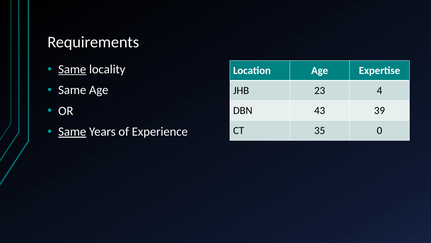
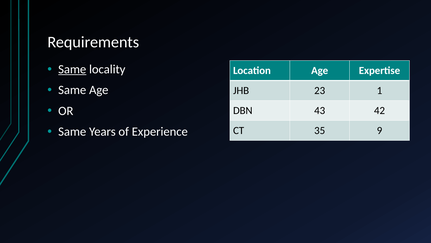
4: 4 -> 1
39: 39 -> 42
Same at (72, 132) underline: present -> none
0: 0 -> 9
